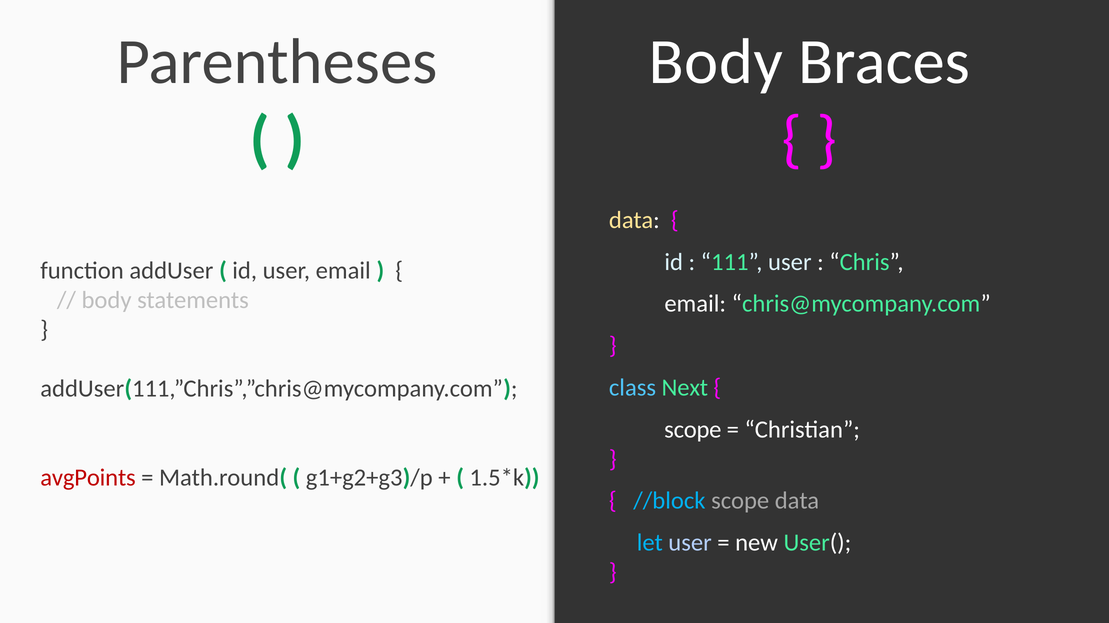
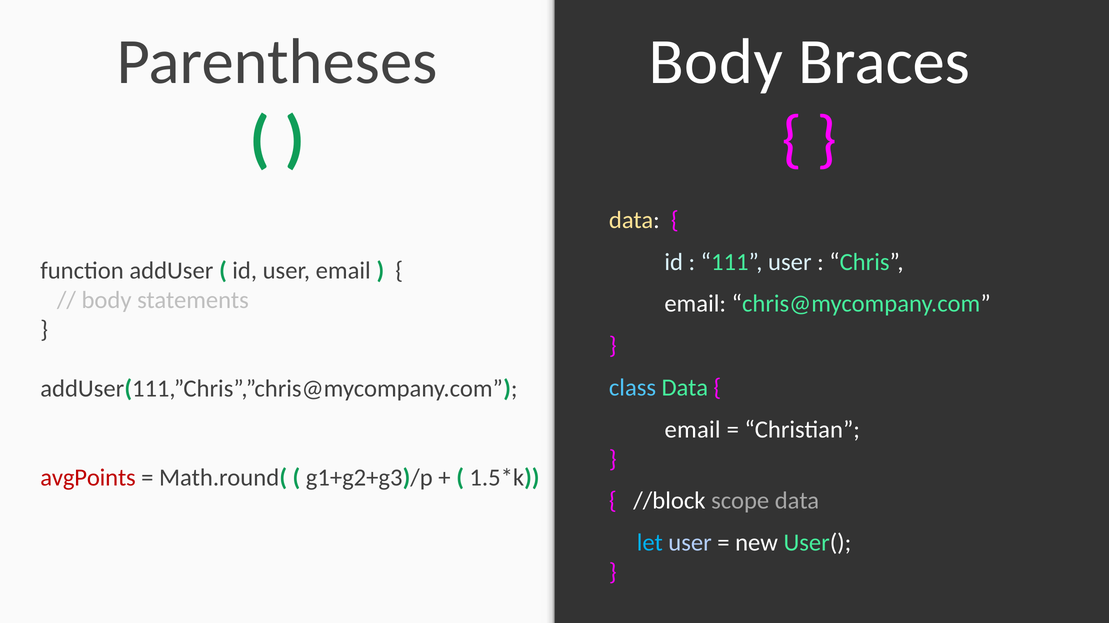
class Next: Next -> Data
scope at (693, 430): scope -> email
//block colour: light blue -> white
